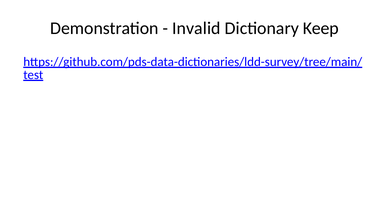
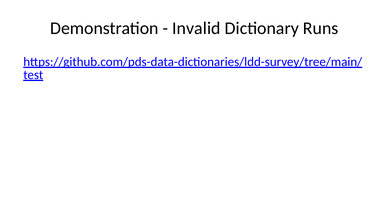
Keep: Keep -> Runs
